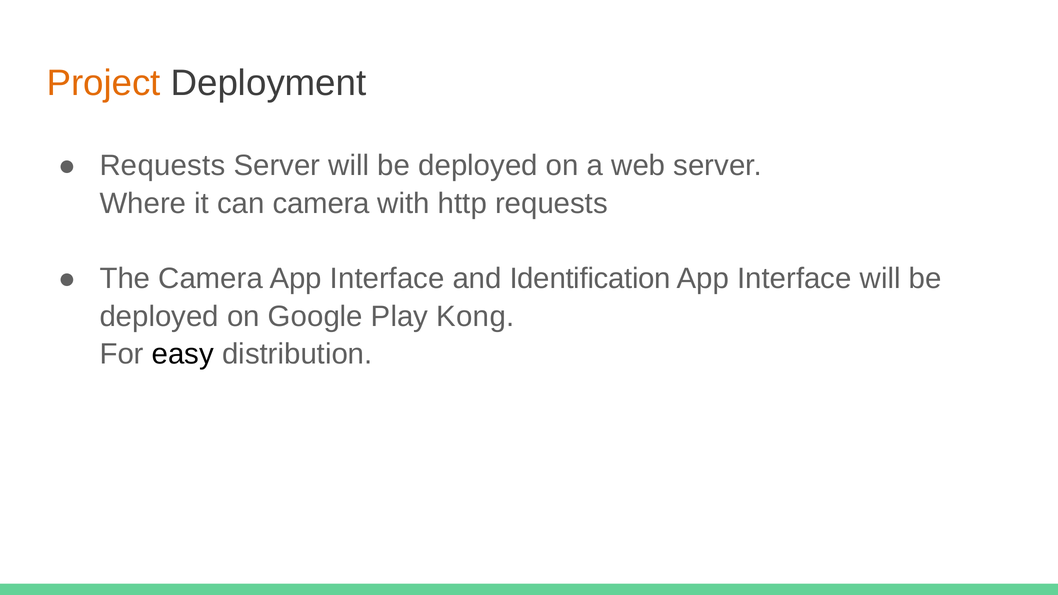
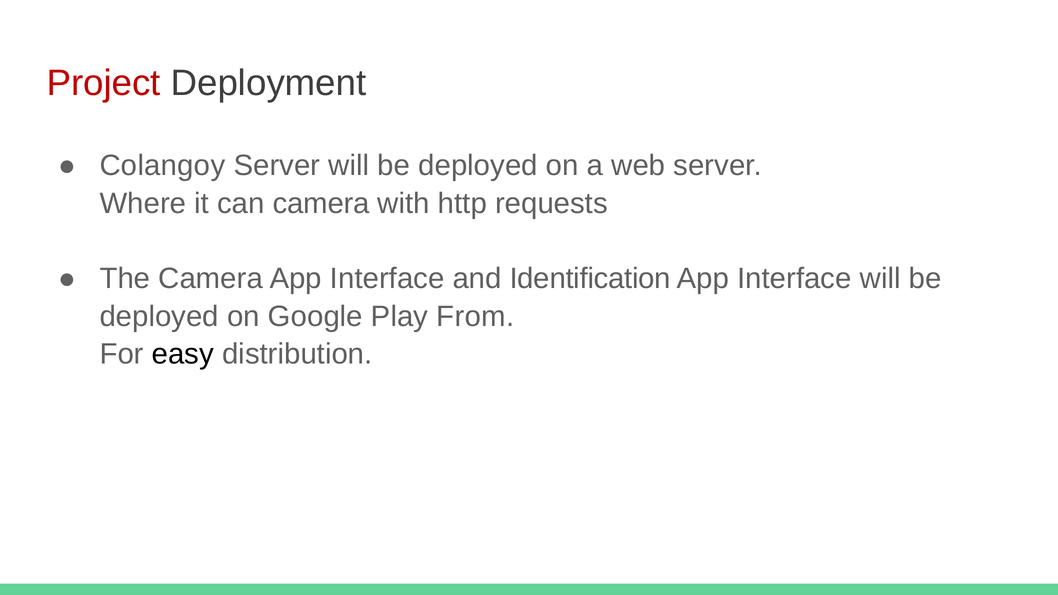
Project colour: orange -> red
Requests at (162, 166): Requests -> Colangoy
Kong: Kong -> From
